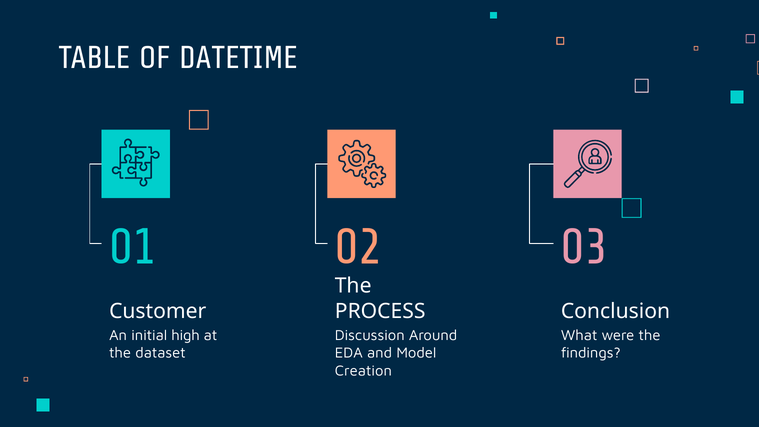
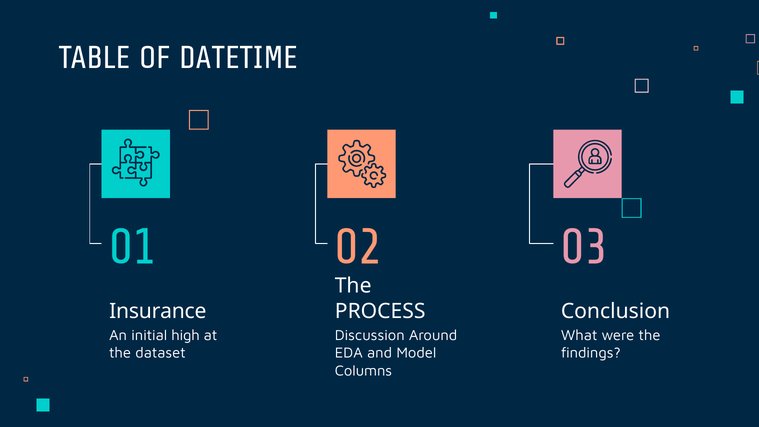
Customer: Customer -> Insurance
Creation: Creation -> Columns
